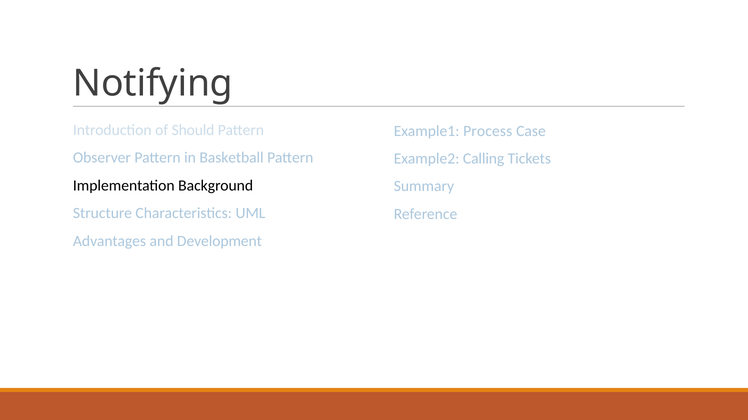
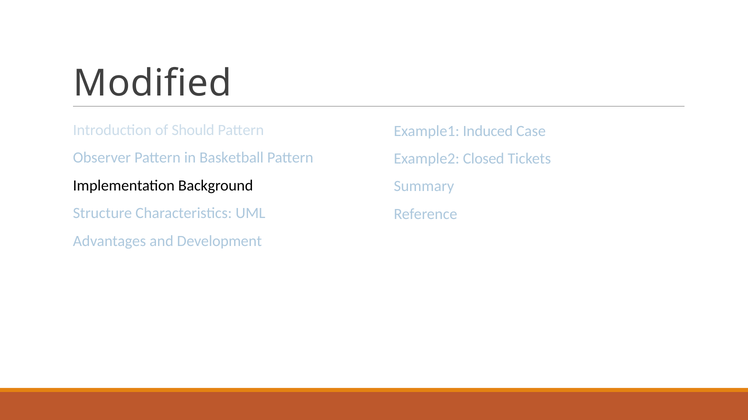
Notifying: Notifying -> Modified
Process: Process -> Induced
Calling: Calling -> Closed
